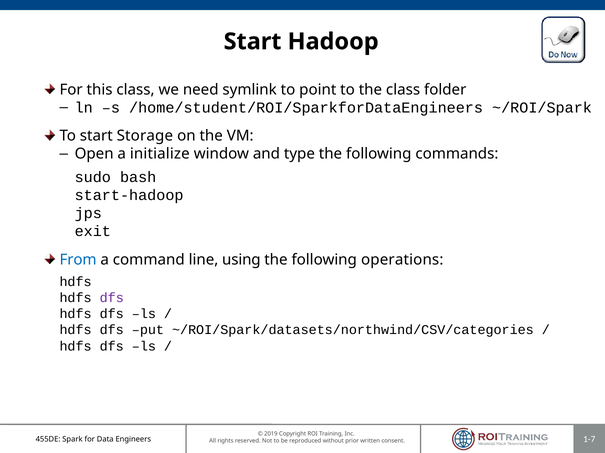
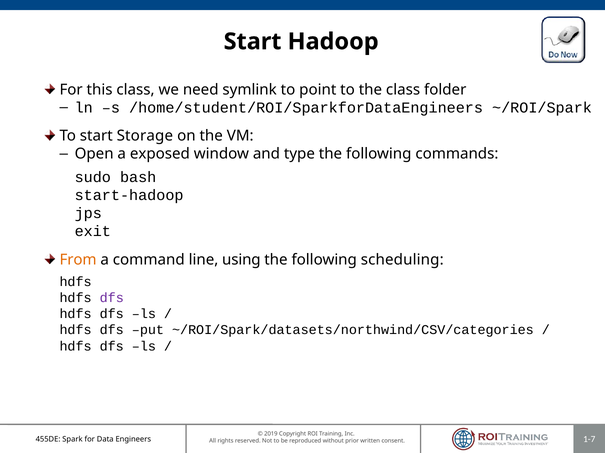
initialize: initialize -> exposed
From colour: blue -> orange
operations: operations -> scheduling
